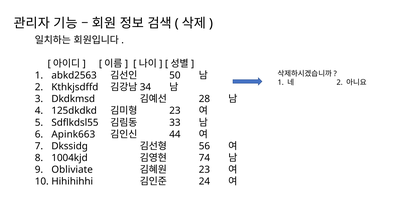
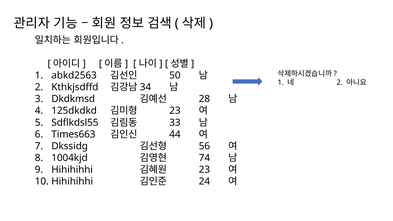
Apink663: Apink663 -> Times663
Obliviate at (72, 170): Obliviate -> Hihihihhi
